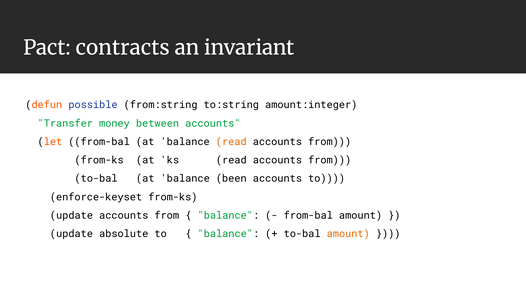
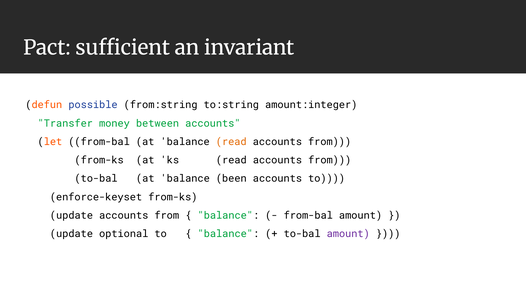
contracts: contracts -> sufficient
absolute: absolute -> optional
amount at (348, 234) colour: orange -> purple
